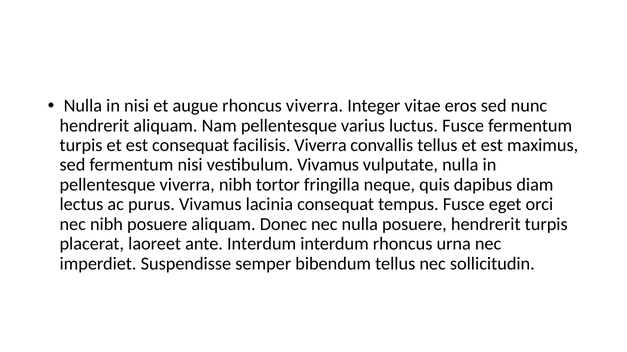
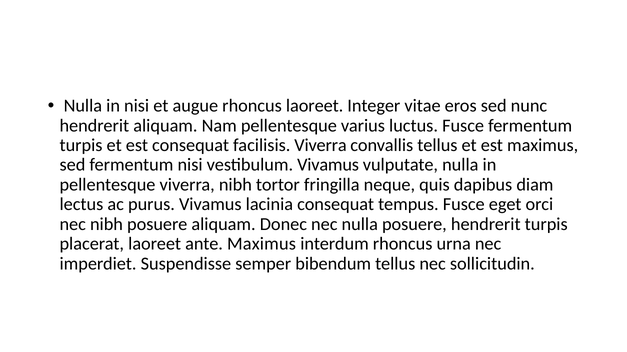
rhoncus viverra: viverra -> laoreet
ante Interdum: Interdum -> Maximus
